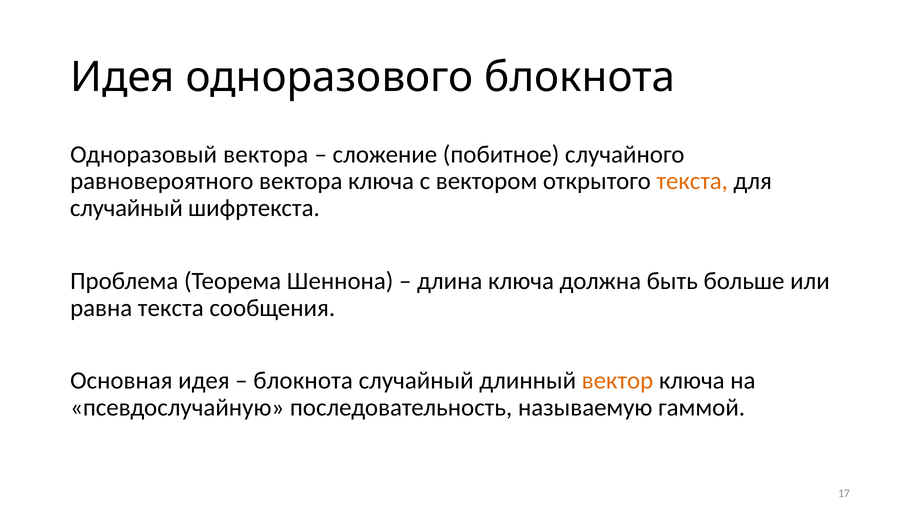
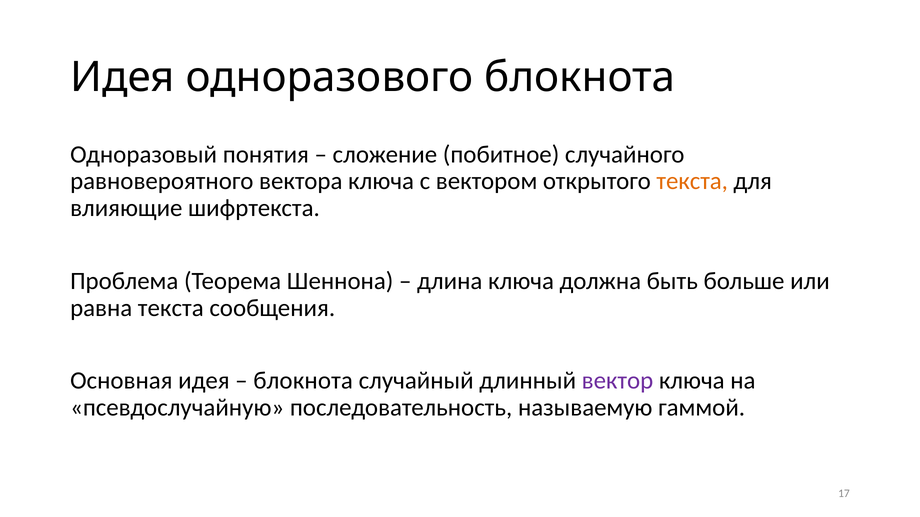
Одноразовый вектора: вектора -> понятия
случайный at (126, 208): случайный -> влияющие
вектор colour: orange -> purple
